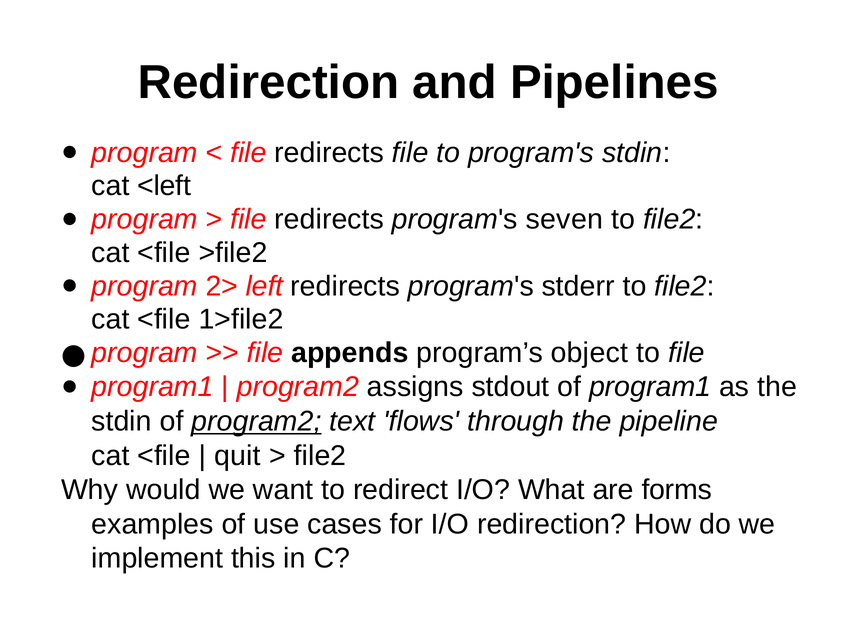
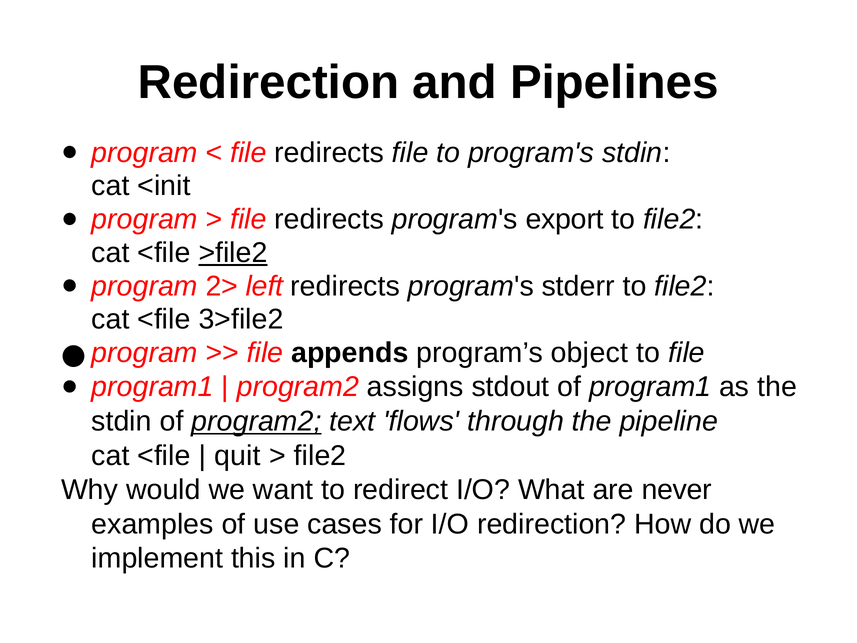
<left: <left -> <init
seven: seven -> export
>file2 underline: none -> present
1>file2: 1>file2 -> 3>file2
forms: forms -> never
